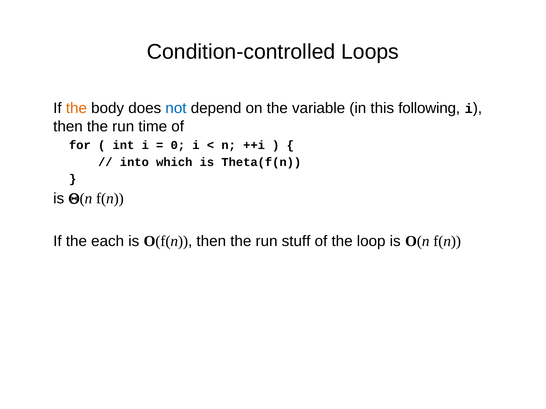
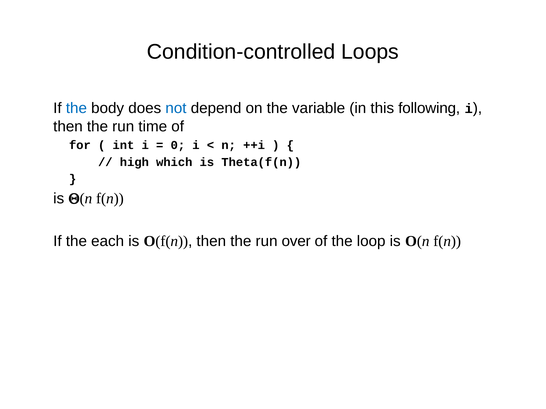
the at (76, 108) colour: orange -> blue
into: into -> high
stuff: stuff -> over
